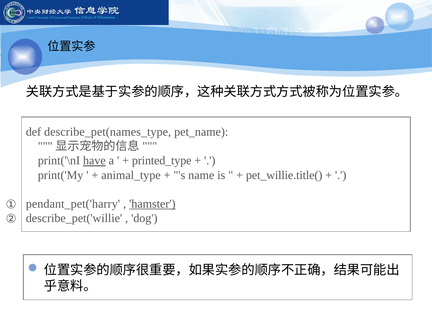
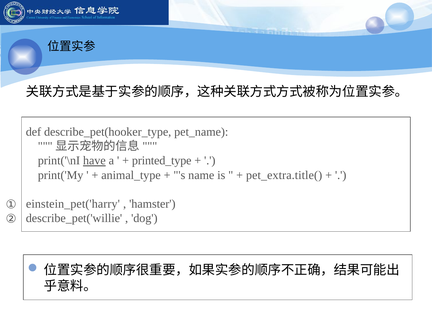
describe_pet(names_type: describe_pet(names_type -> describe_pet(hooker_type
pet_willie.title(: pet_willie.title( -> pet_extra.title(
pendant_pet('harry: pendant_pet('harry -> einstein_pet('harry
hamster underline: present -> none
